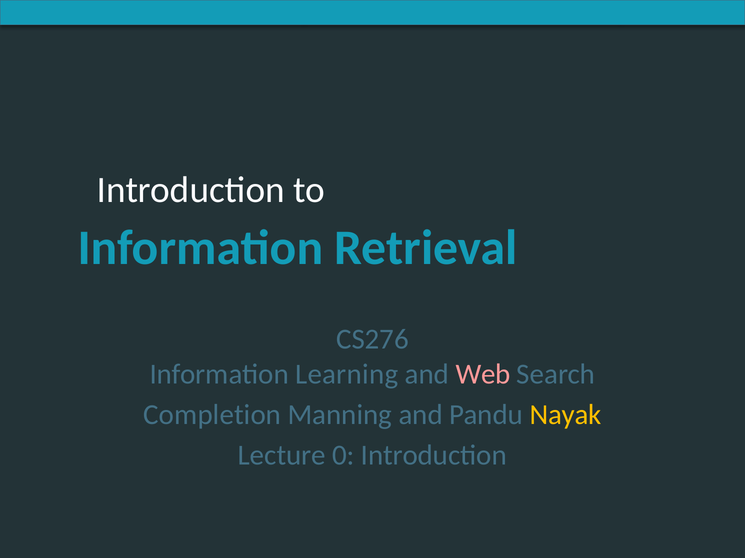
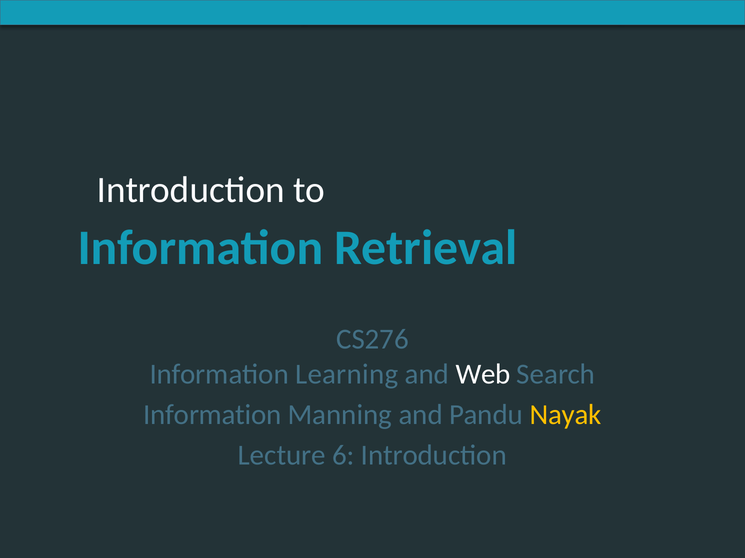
Web colour: pink -> white
Completion at (212, 415): Completion -> Information
0: 0 -> 6
